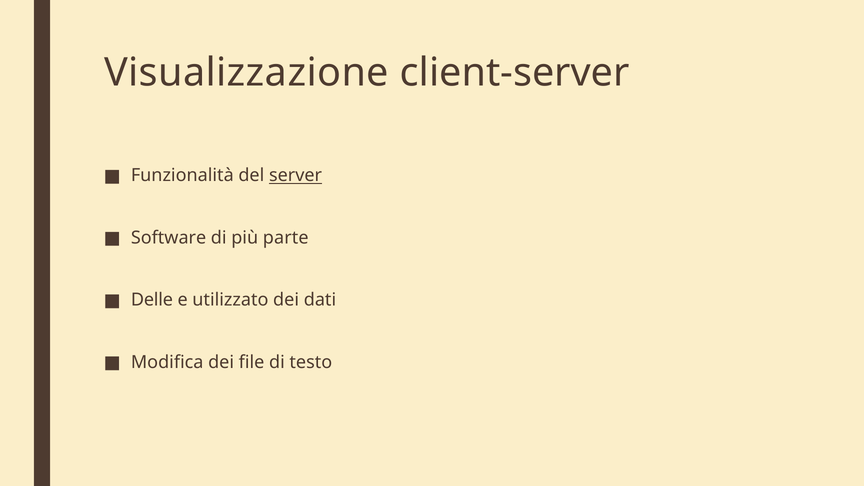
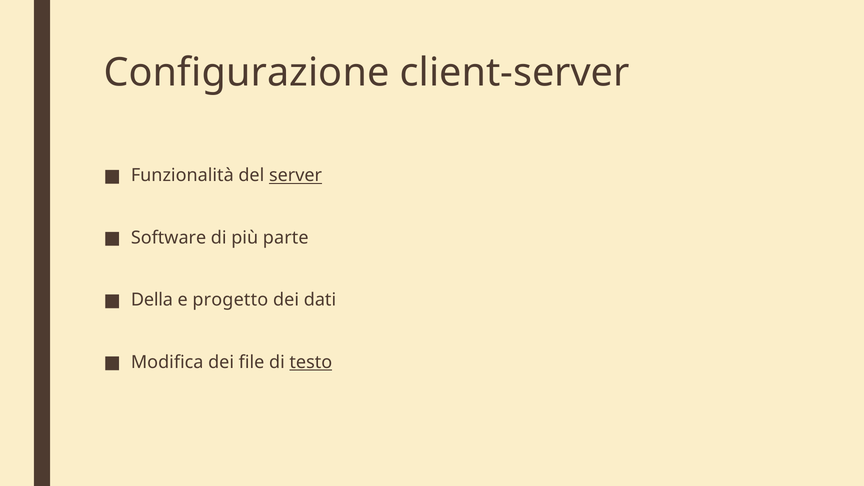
Visualizzazione: Visualizzazione -> Configurazione
Delle: Delle -> Della
utilizzato: utilizzato -> progetto
testo underline: none -> present
